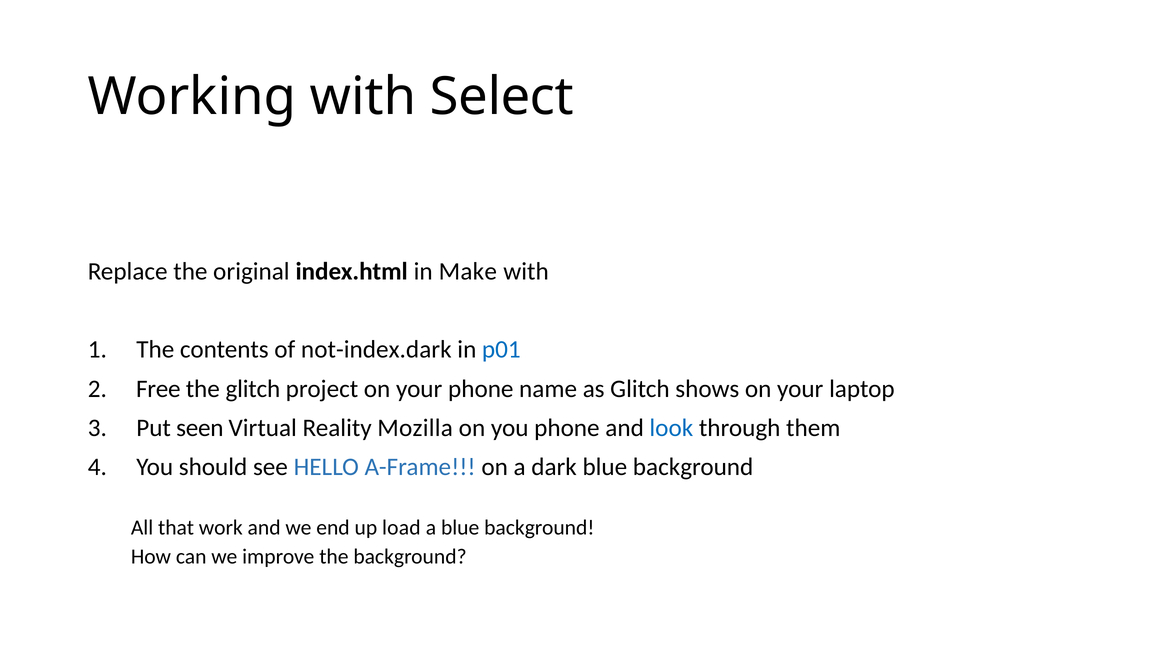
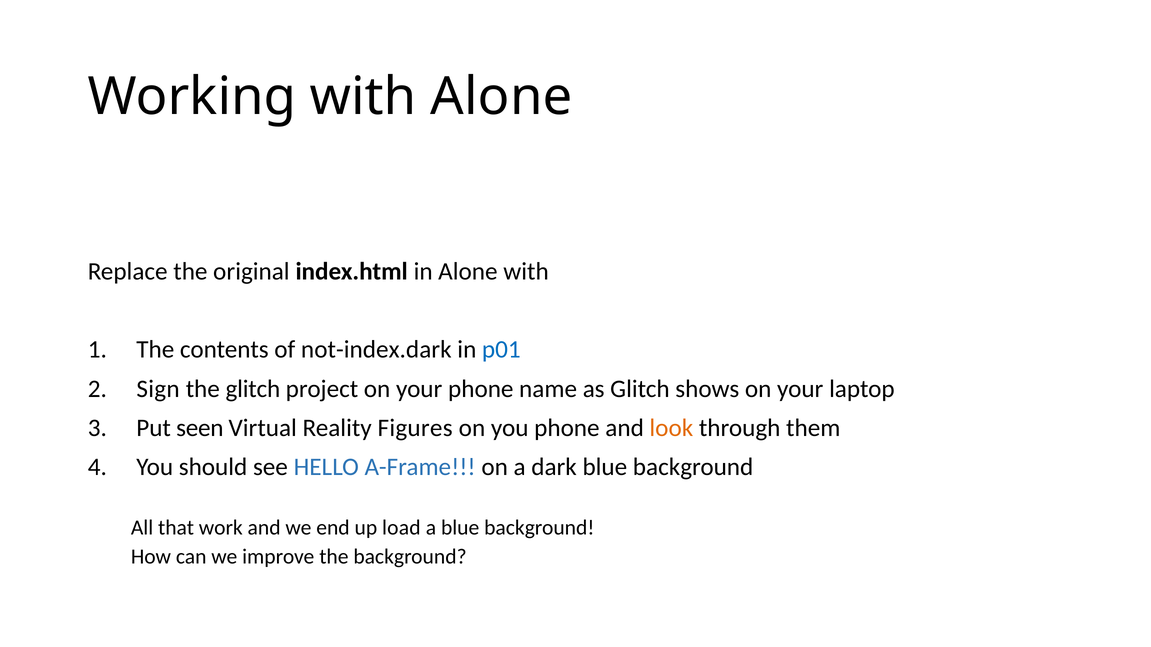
with Select: Select -> Alone
in Make: Make -> Alone
Free: Free -> Sign
Mozilla: Mozilla -> Figures
look colour: blue -> orange
